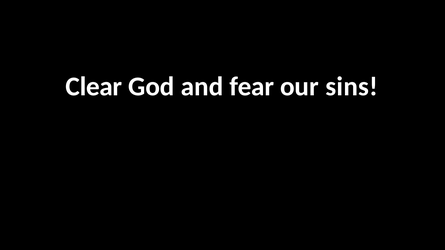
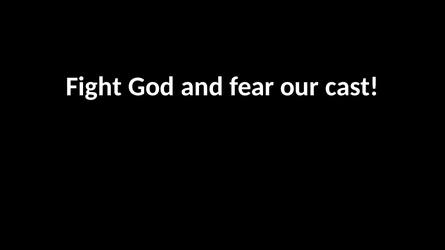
Clear: Clear -> Fight
sins: sins -> cast
